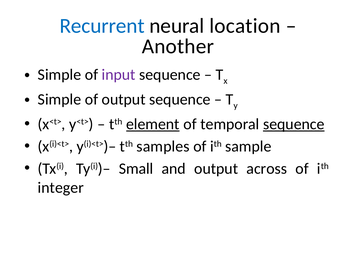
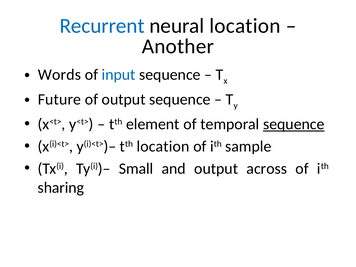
Simple at (59, 75): Simple -> Words
input colour: purple -> blue
Simple at (59, 99): Simple -> Future
element underline: present -> none
tth samples: samples -> location
integer: integer -> sharing
